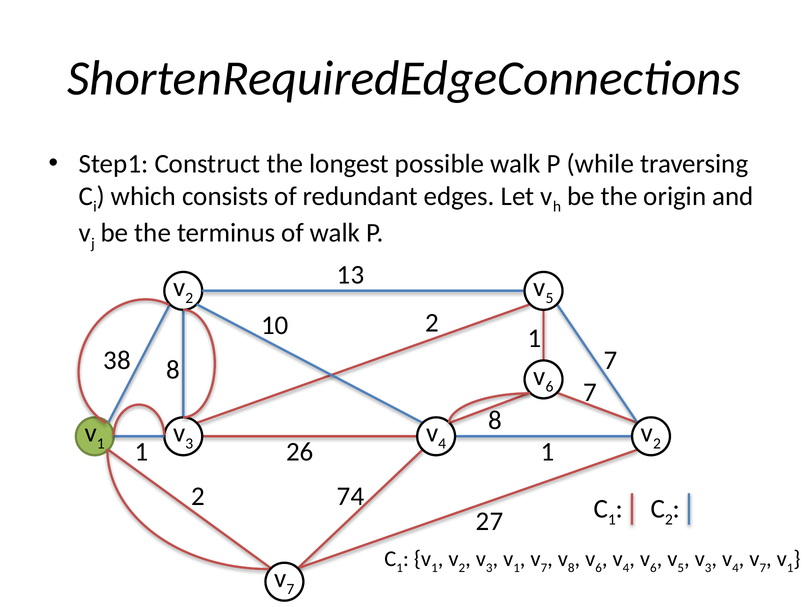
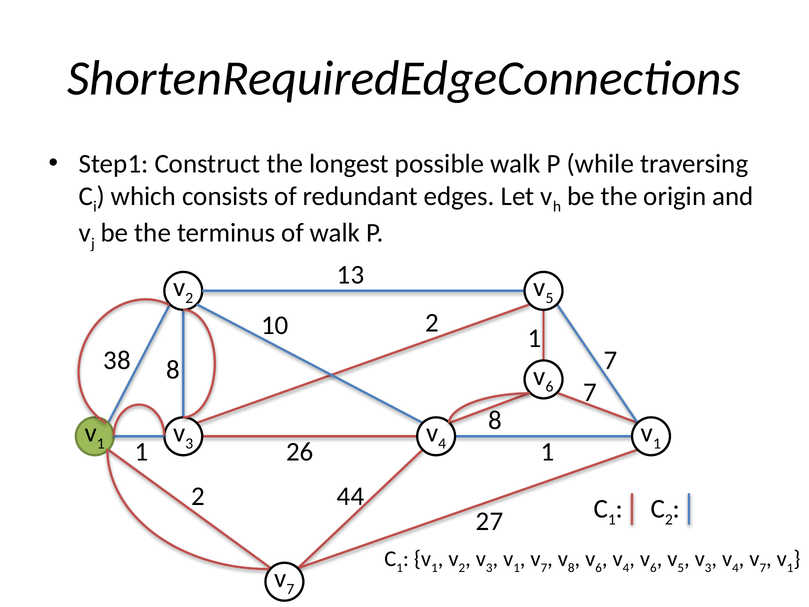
2 at (657, 443): 2 -> 1
74: 74 -> 44
